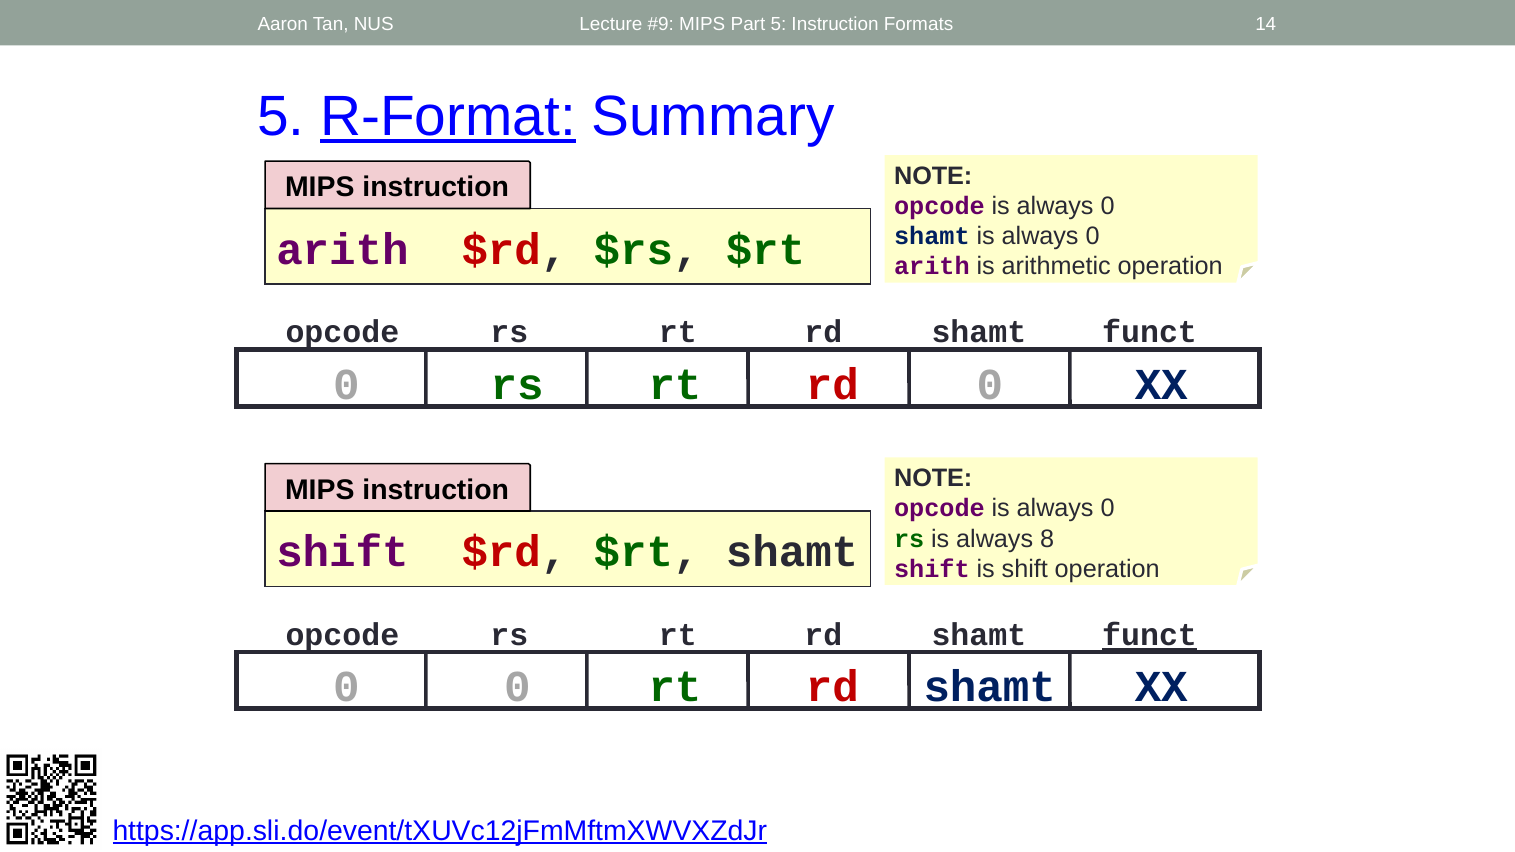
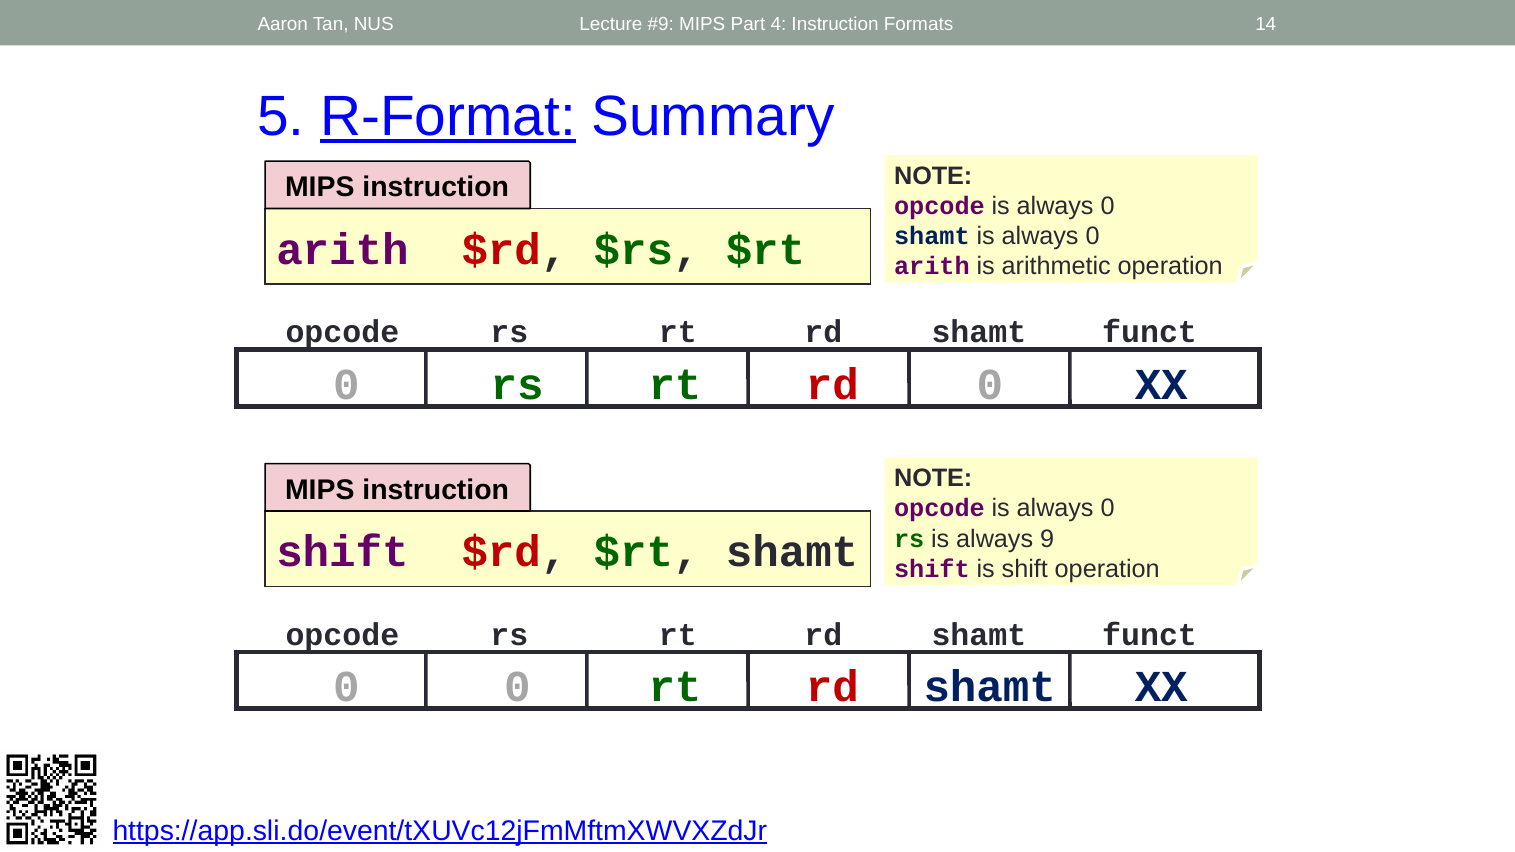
Part 5: 5 -> 4
8: 8 -> 9
funct at (1150, 635) underline: present -> none
